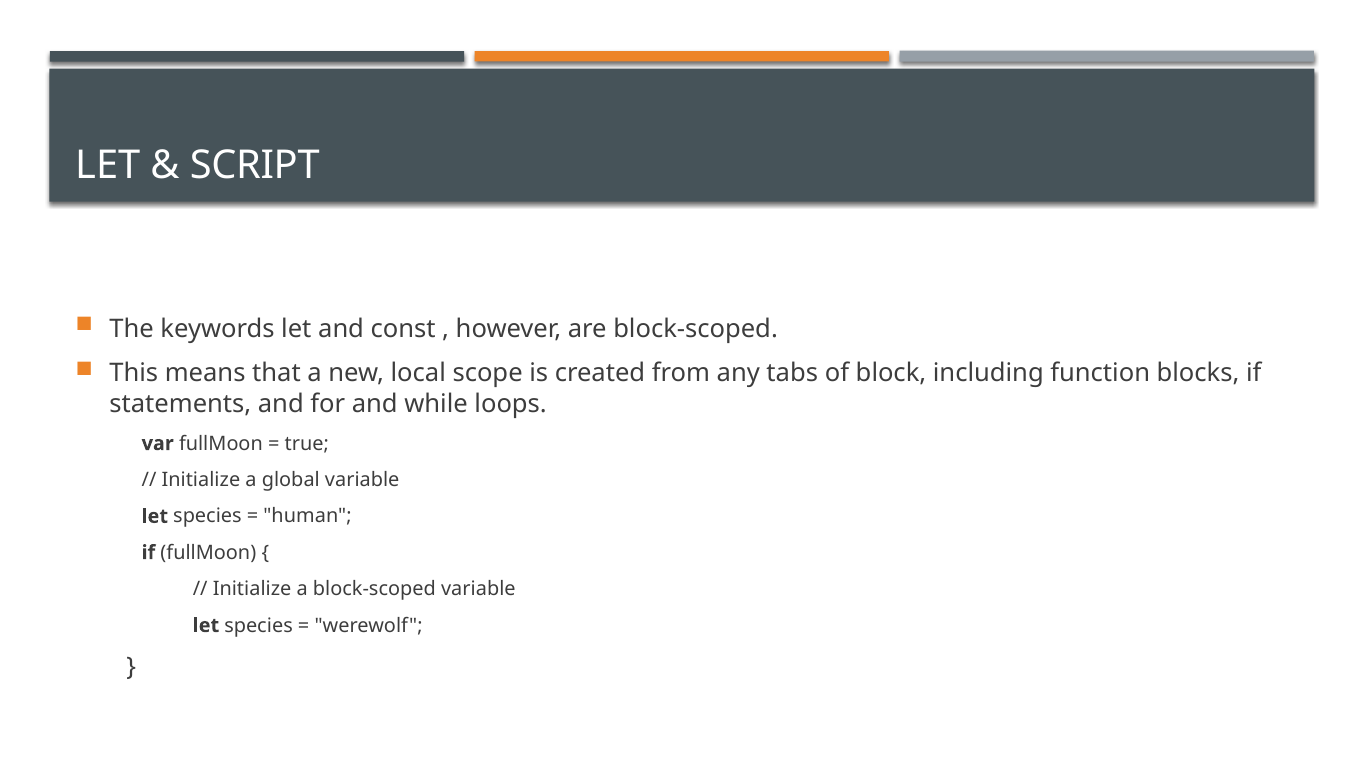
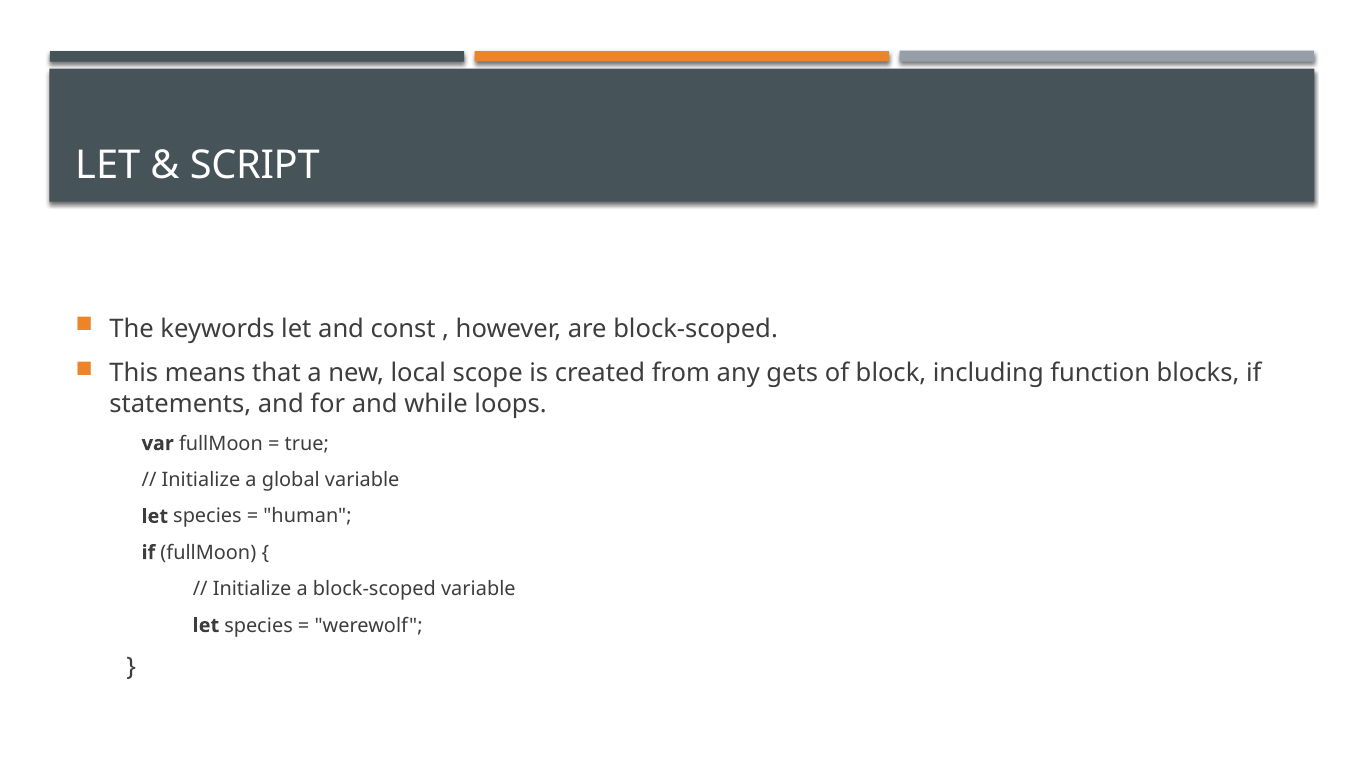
tabs: tabs -> gets
